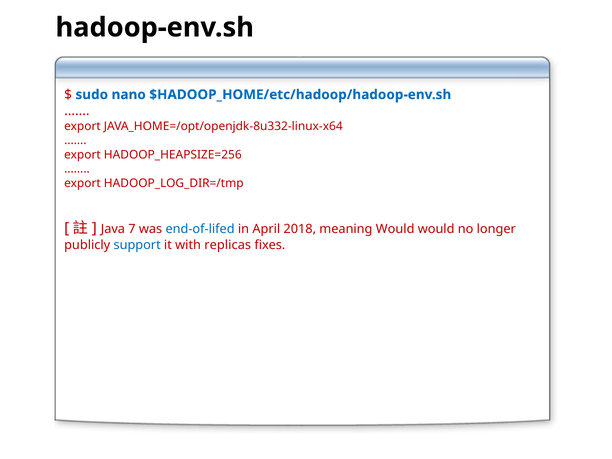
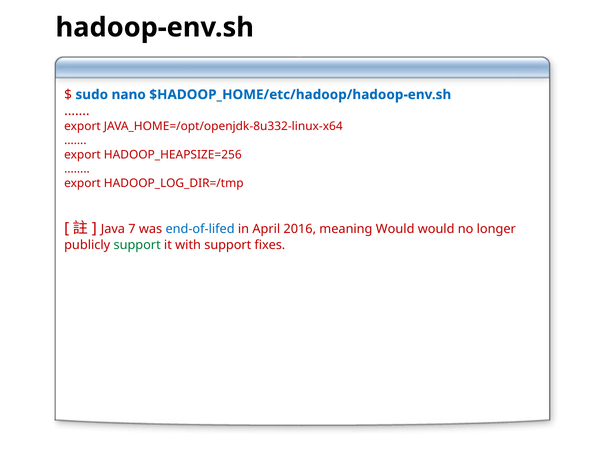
2018: 2018 -> 2016
support at (137, 245) colour: blue -> green
with replicas: replicas -> support
